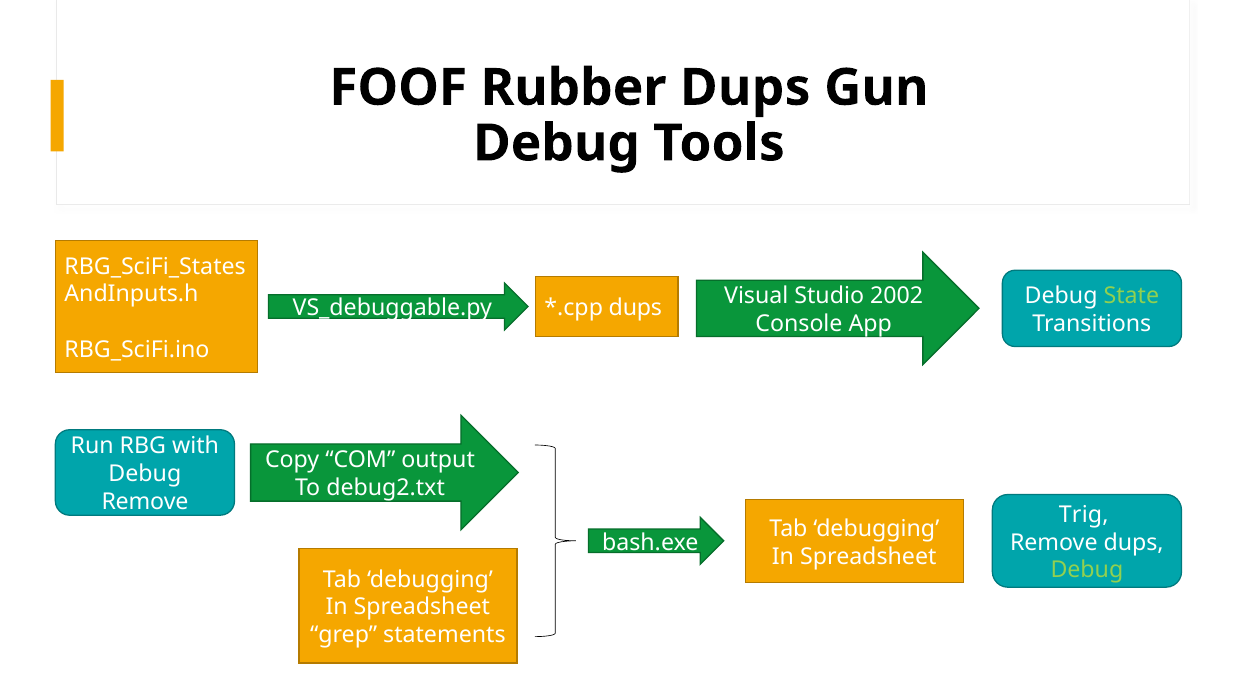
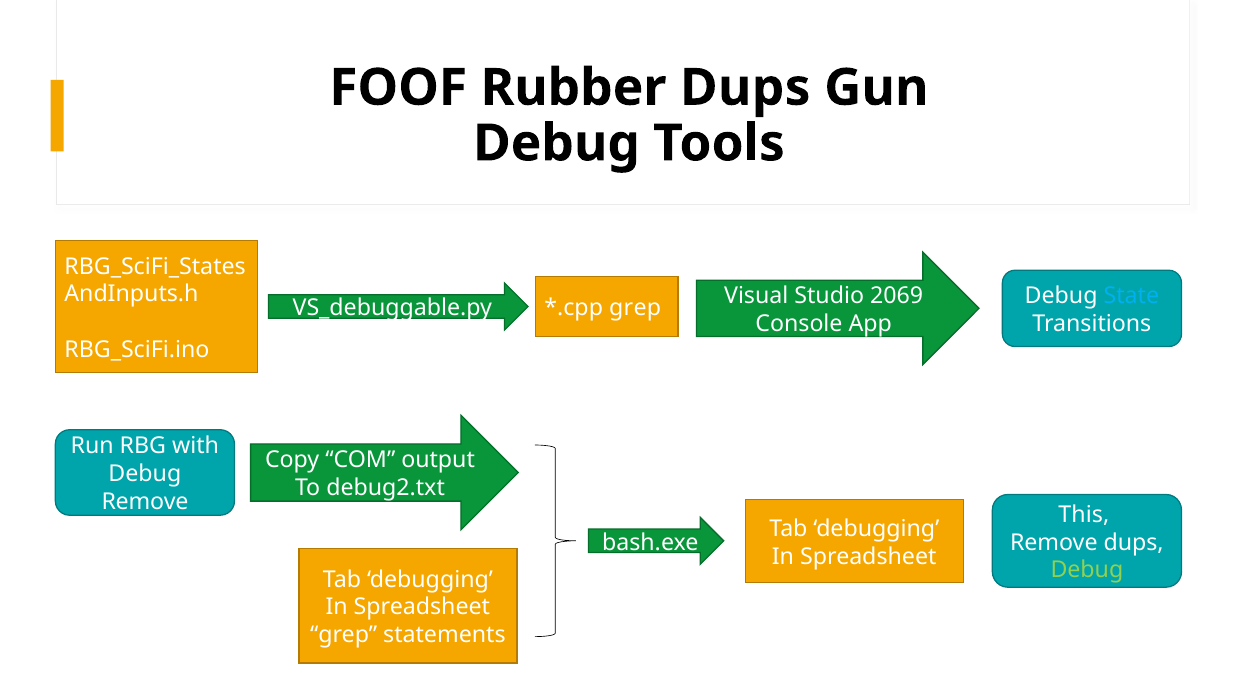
2002: 2002 -> 2069
State colour: light green -> light blue
dups at (635, 308): dups -> grep
Trig: Trig -> This
